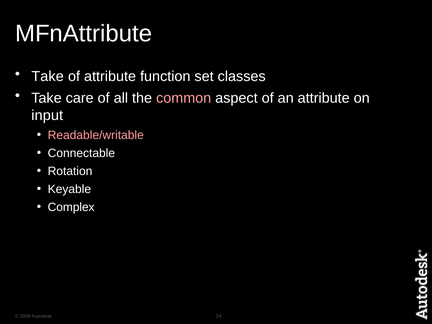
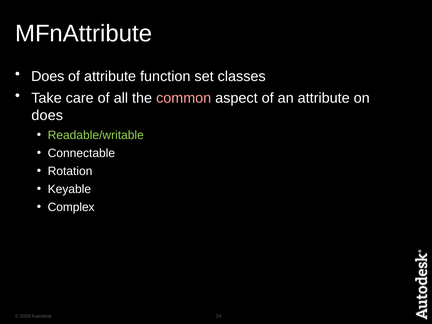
Take at (48, 77): Take -> Does
input at (47, 115): input -> does
Readable/writable colour: pink -> light green
